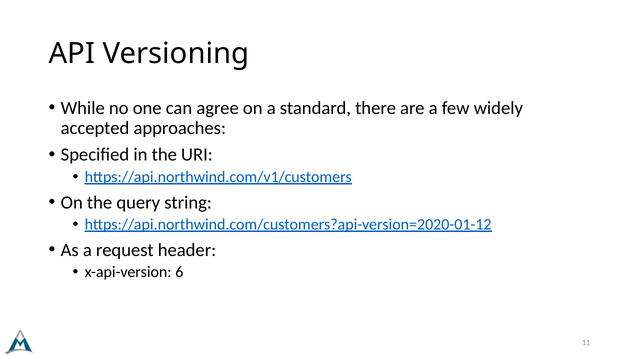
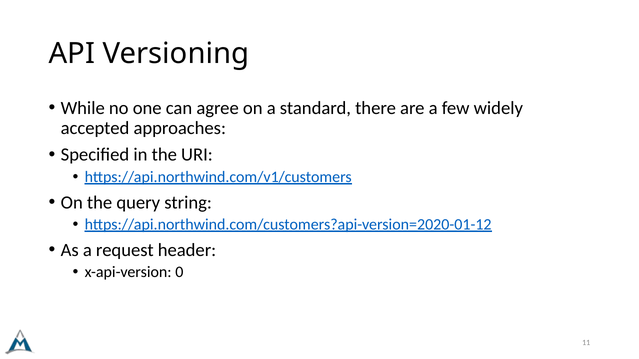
6: 6 -> 0
